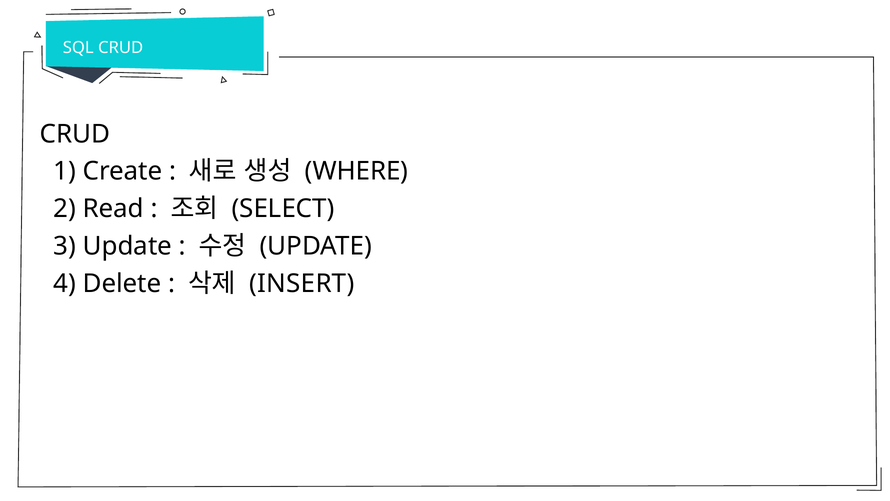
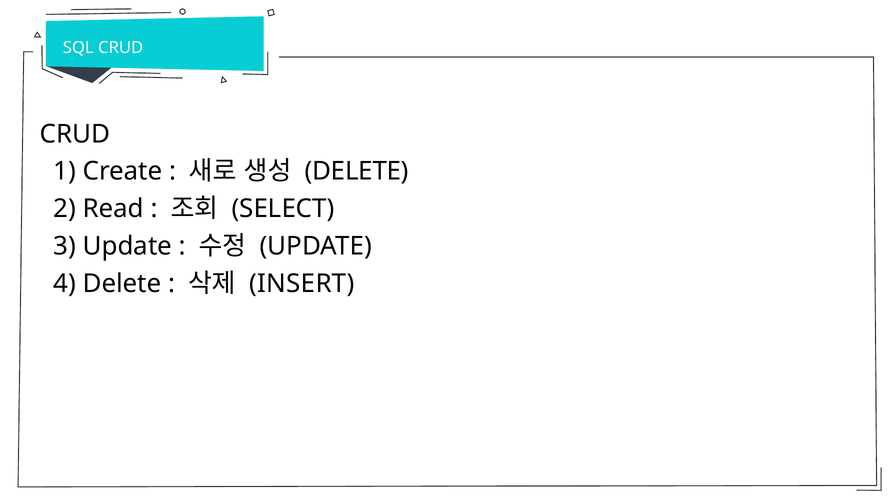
WHERE at (357, 171): WHERE -> DELETE
